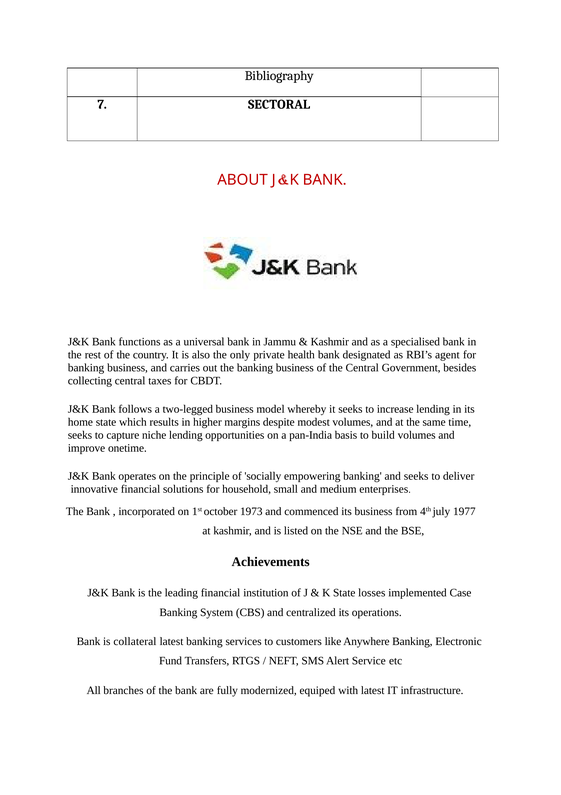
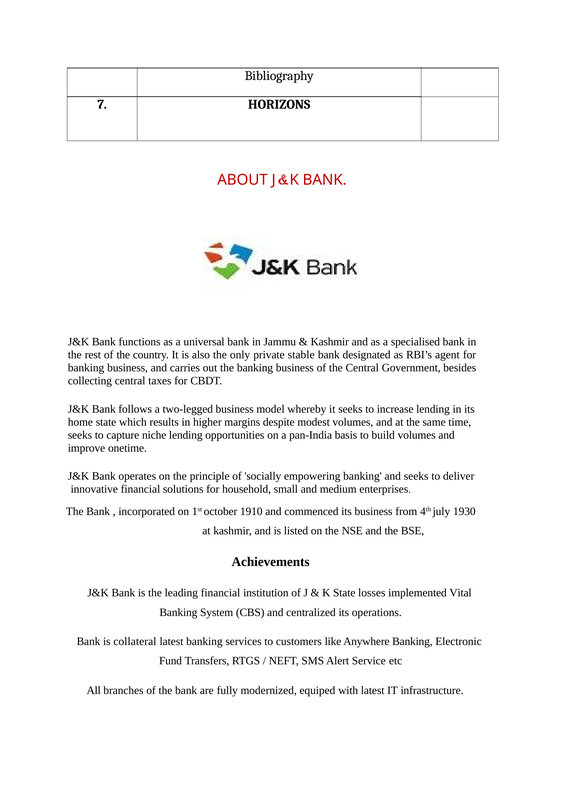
SECTORAL: SECTORAL -> HORIZONS
health: health -> stable
1973: 1973 -> 1910
1977: 1977 -> 1930
Case: Case -> Vital
